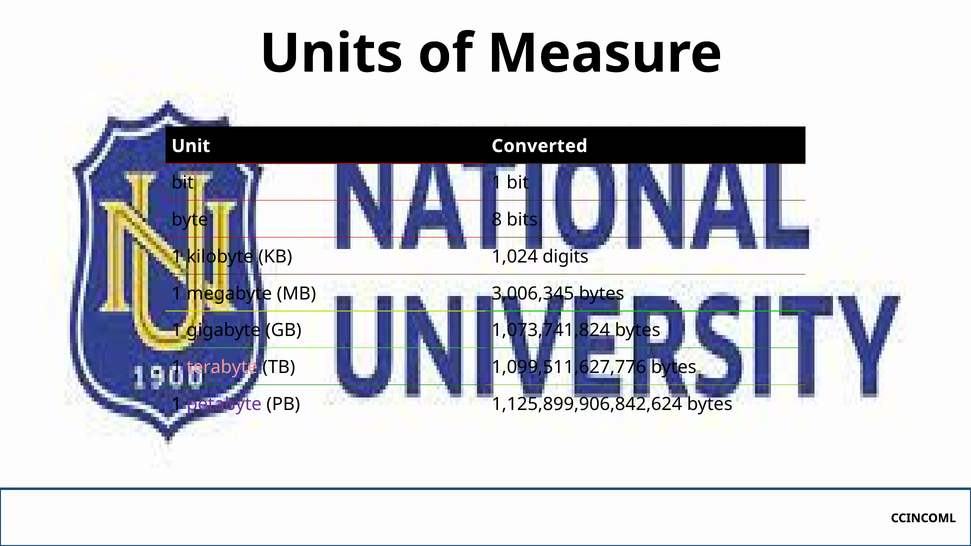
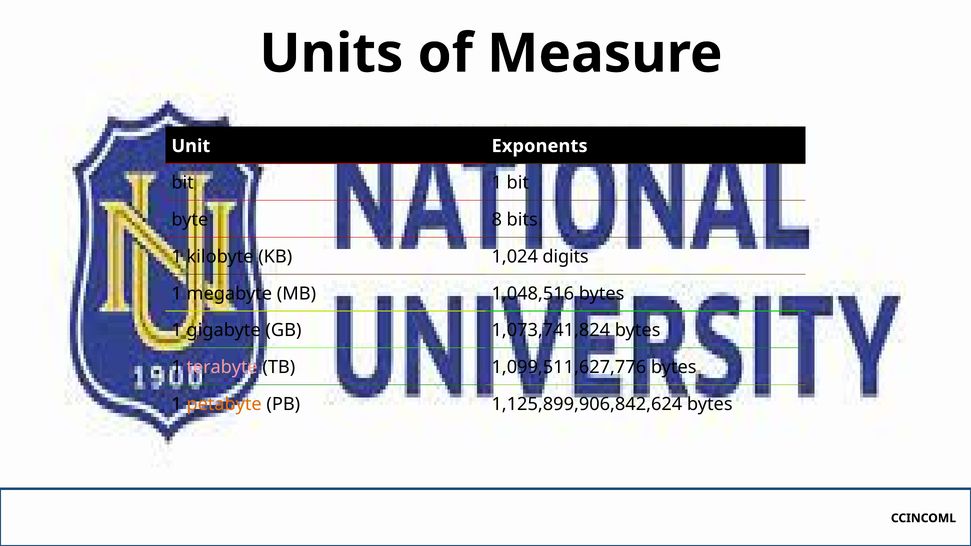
Converted: Converted -> Exponents
3,006,345: 3,006,345 -> 1,048,516
petabyte colour: purple -> orange
